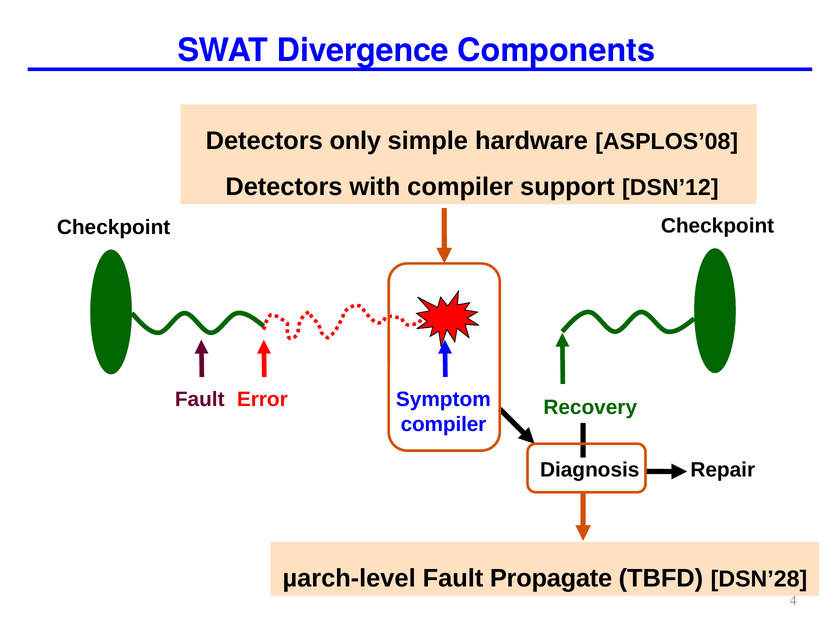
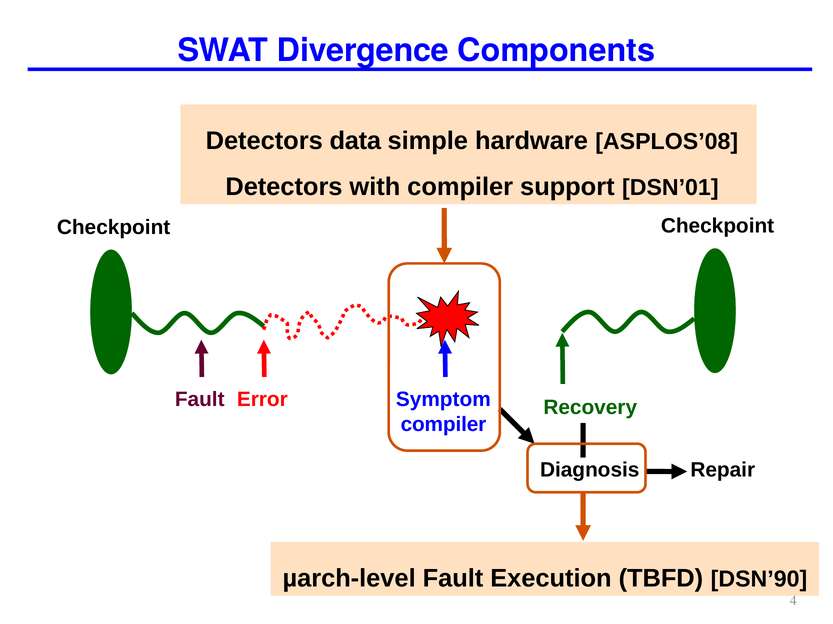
only: only -> data
DSN’12: DSN’12 -> DSN’01
Propagate: Propagate -> Execution
DSN’28: DSN’28 -> DSN’90
